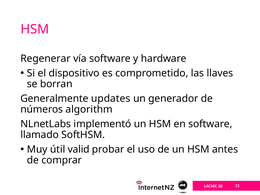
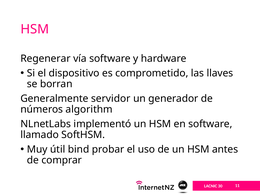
updates: updates -> servidor
valid: valid -> bind
